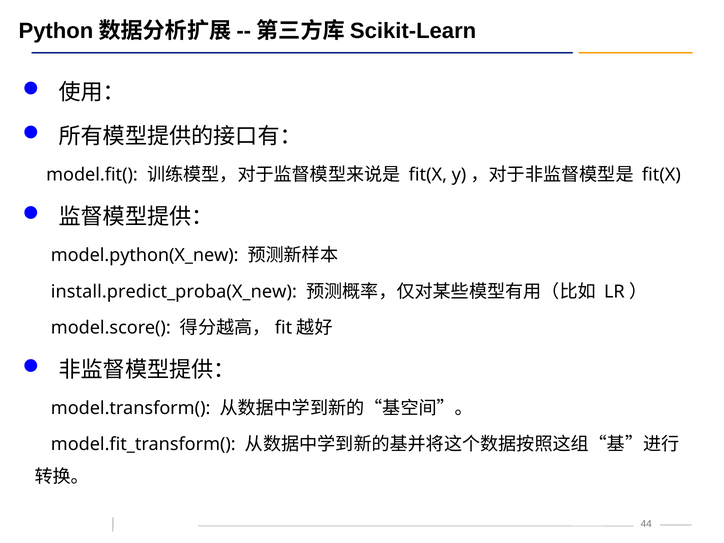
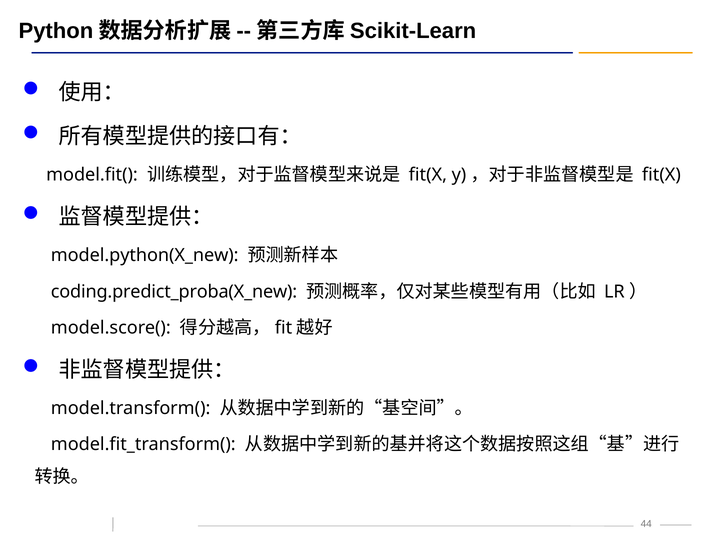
install.predict_proba(X_new: install.predict_proba(X_new -> coding.predict_proba(X_new
